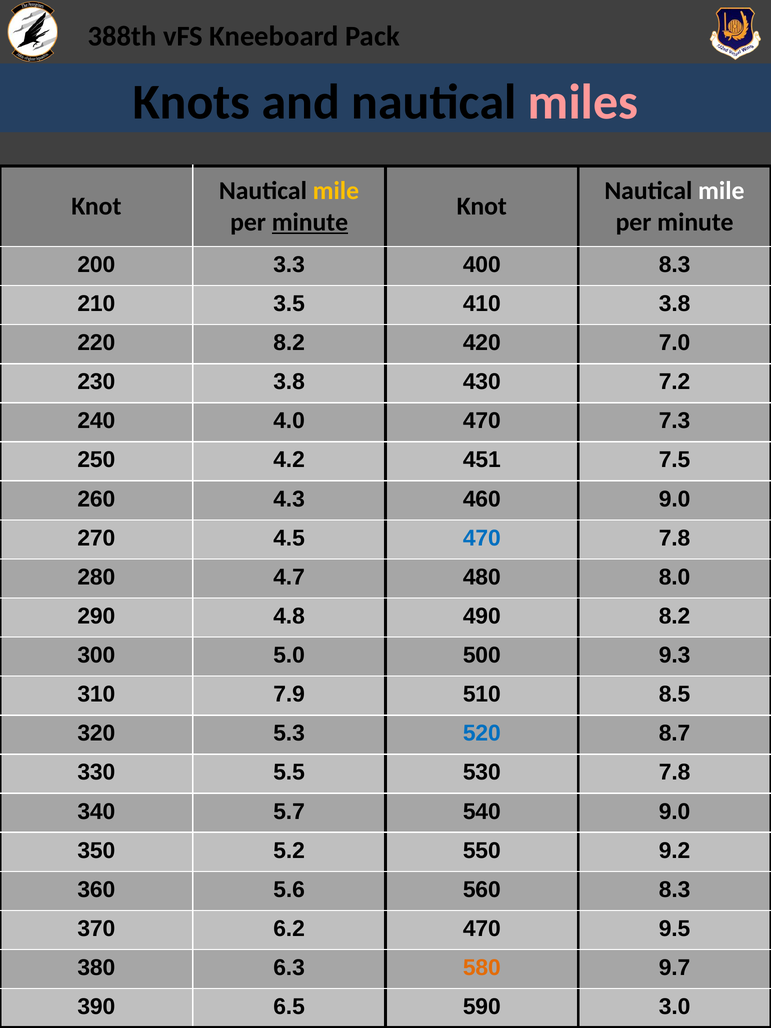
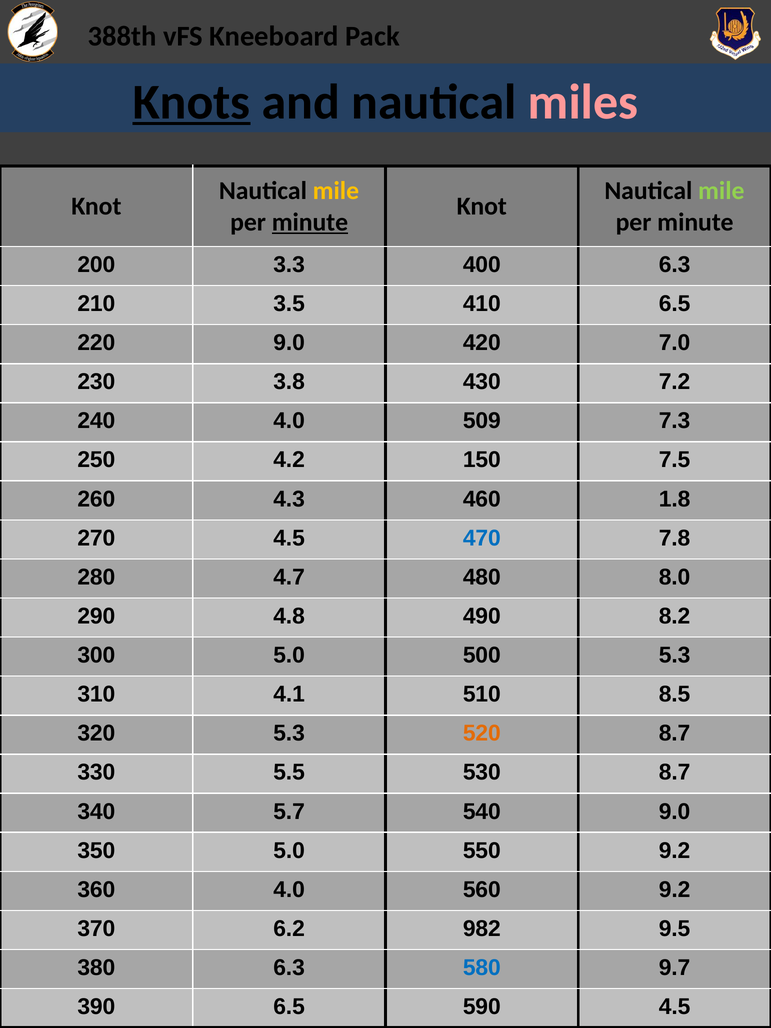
Knots underline: none -> present
mile at (721, 191) colour: white -> light green
400 8.3: 8.3 -> 6.3
410 3.8: 3.8 -> 6.5
220 8.2: 8.2 -> 9.0
4.0 470: 470 -> 509
451: 451 -> 150
460 9.0: 9.0 -> 1.8
500 9.3: 9.3 -> 5.3
7.9: 7.9 -> 4.1
520 colour: blue -> orange
530 7.8: 7.8 -> 8.7
350 5.2: 5.2 -> 5.0
360 5.6: 5.6 -> 4.0
560 8.3: 8.3 -> 9.2
6.2 470: 470 -> 982
580 colour: orange -> blue
590 3.0: 3.0 -> 4.5
